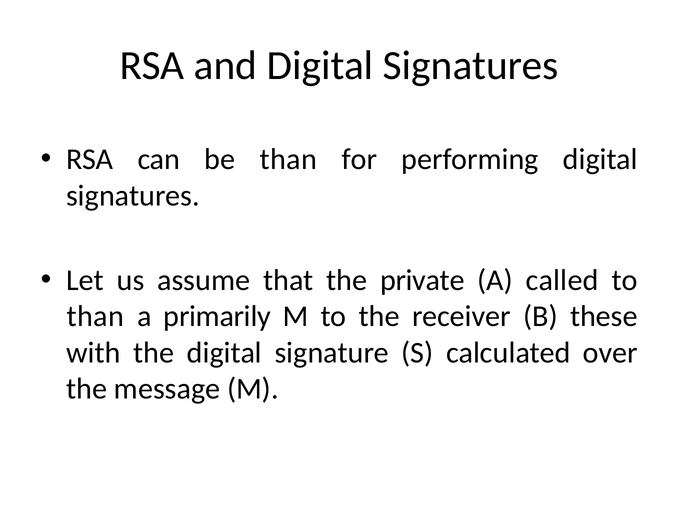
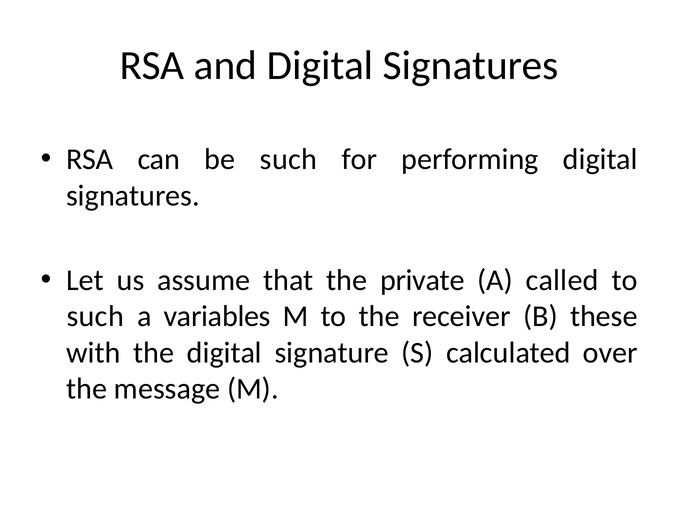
be than: than -> such
than at (95, 317): than -> such
primarily: primarily -> variables
